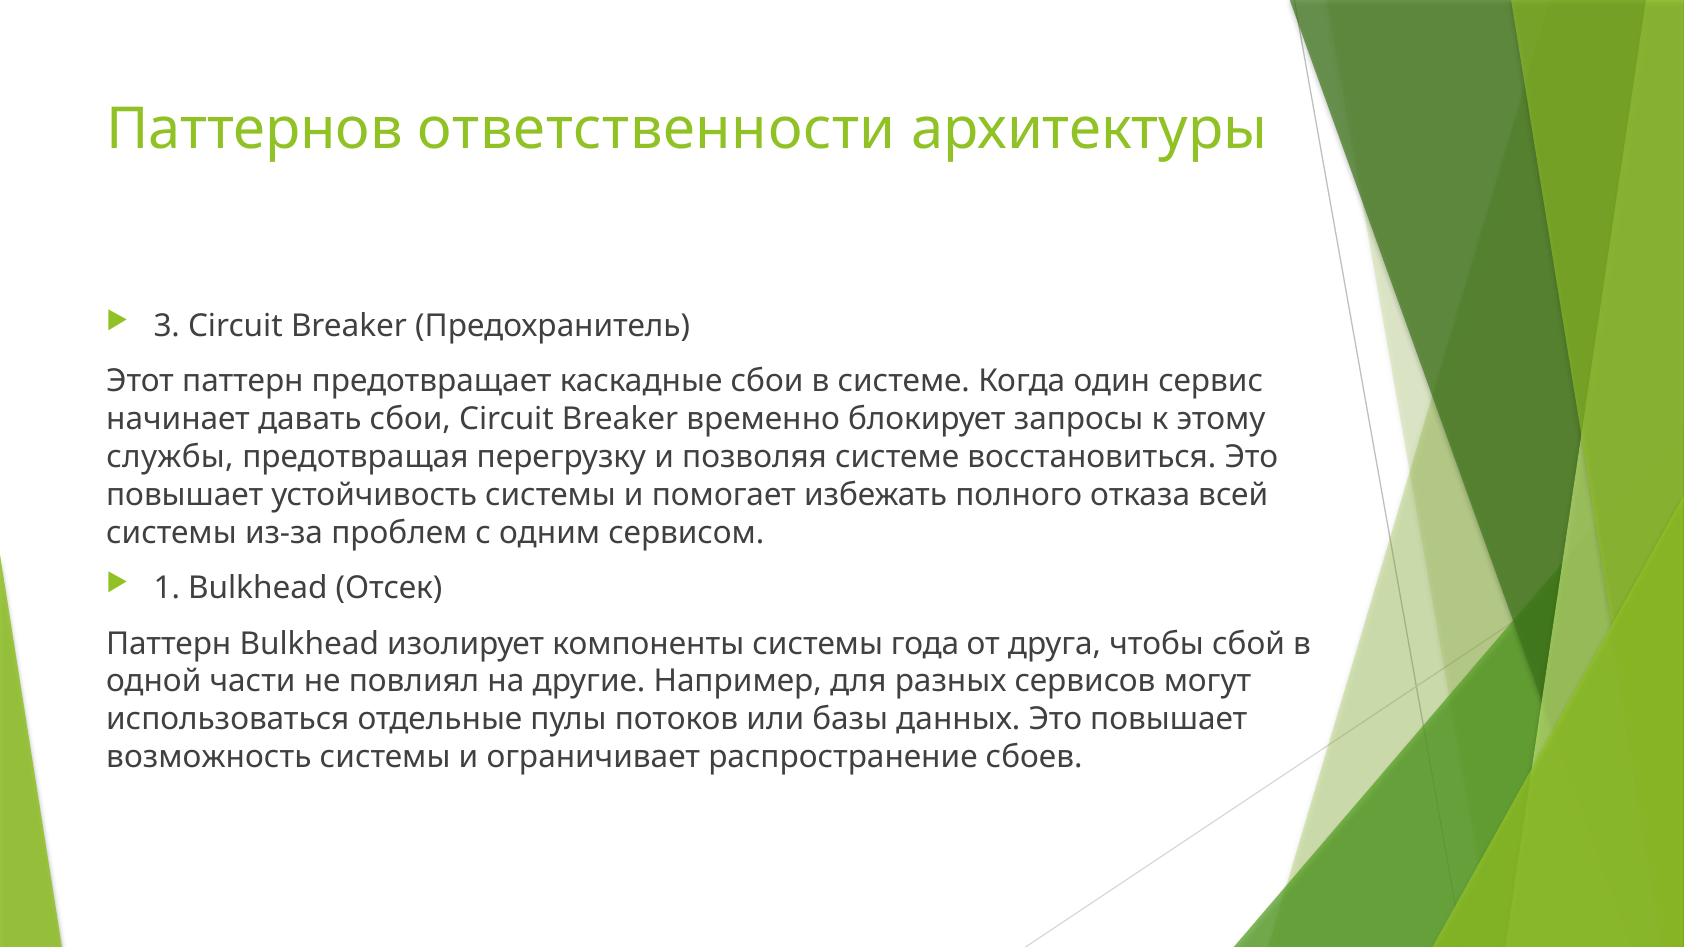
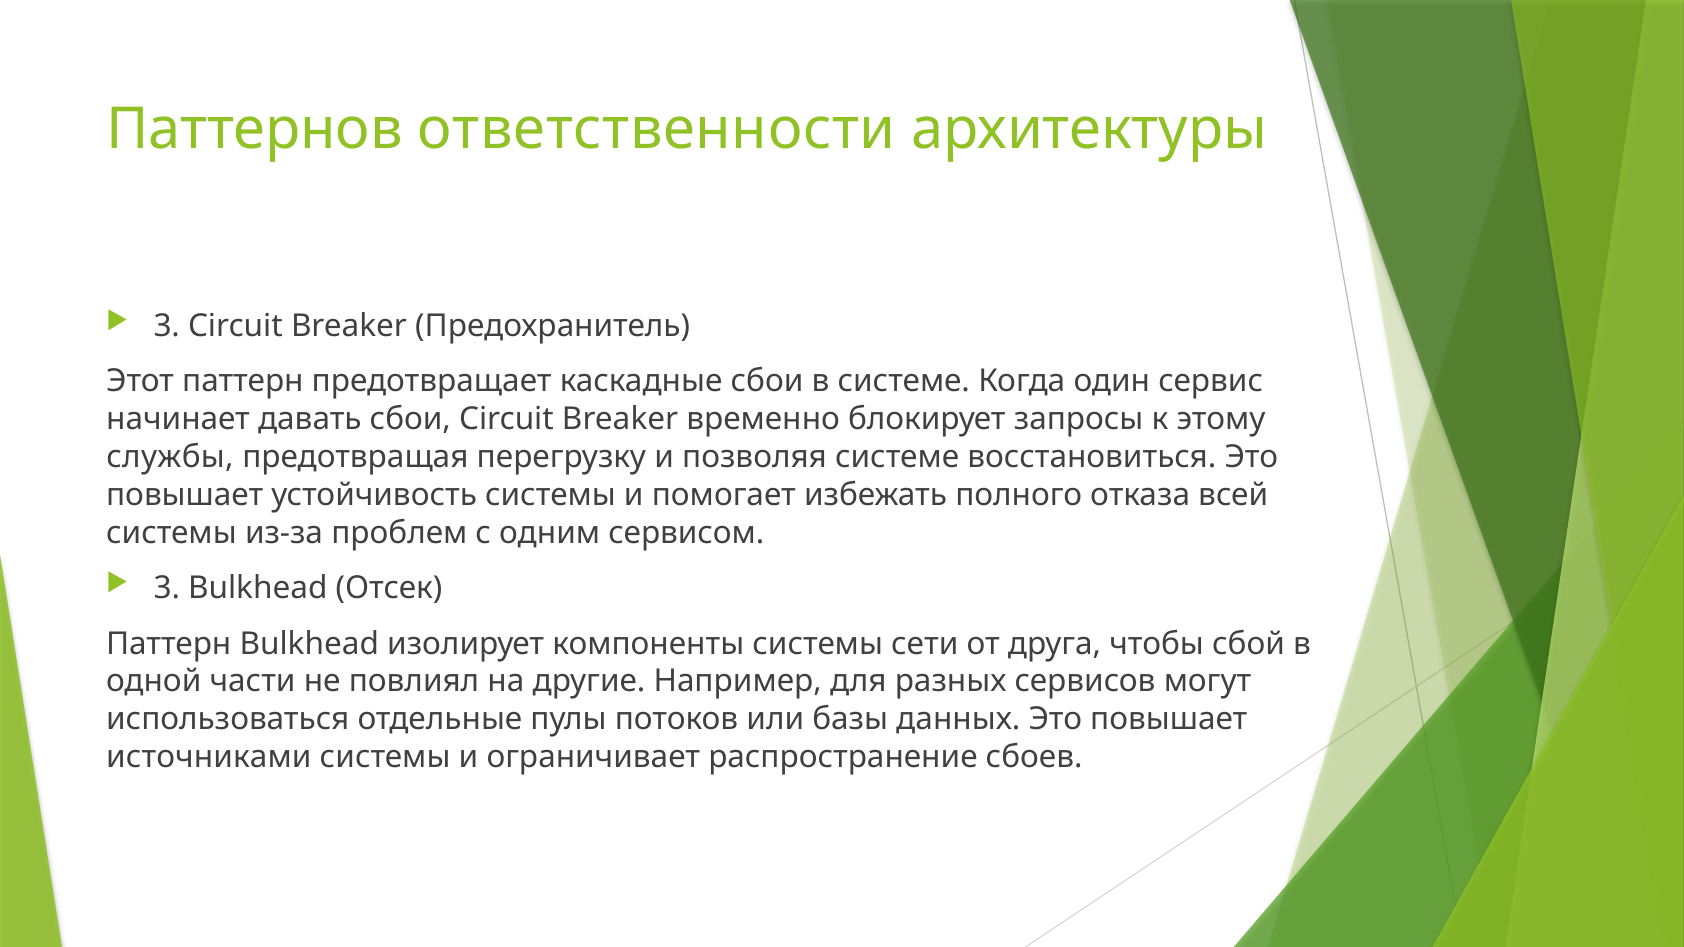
1 at (167, 588): 1 -> 3
года: года -> сети
возможность: возможность -> источниками
